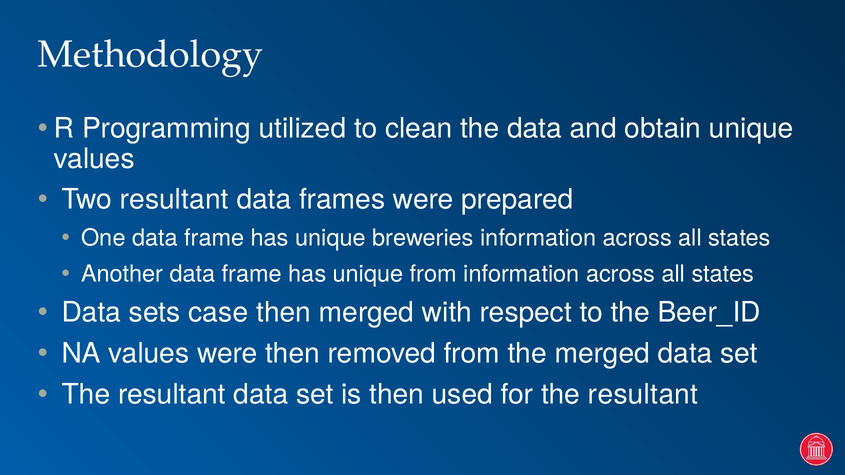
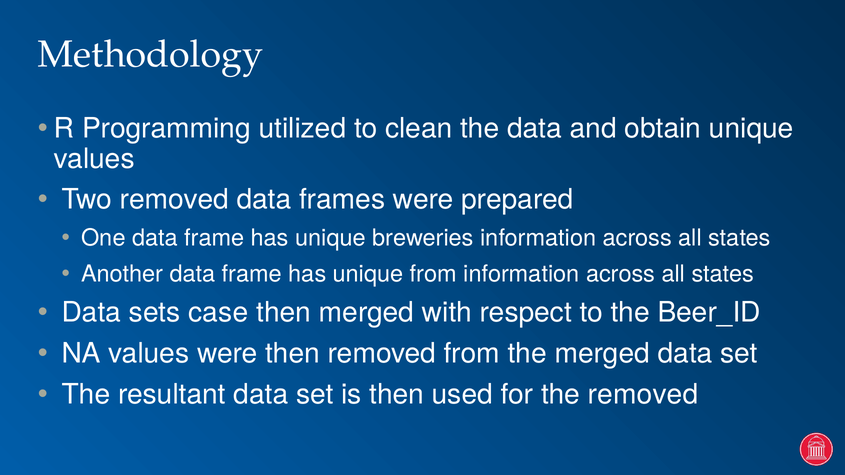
Two resultant: resultant -> removed
for the resultant: resultant -> removed
